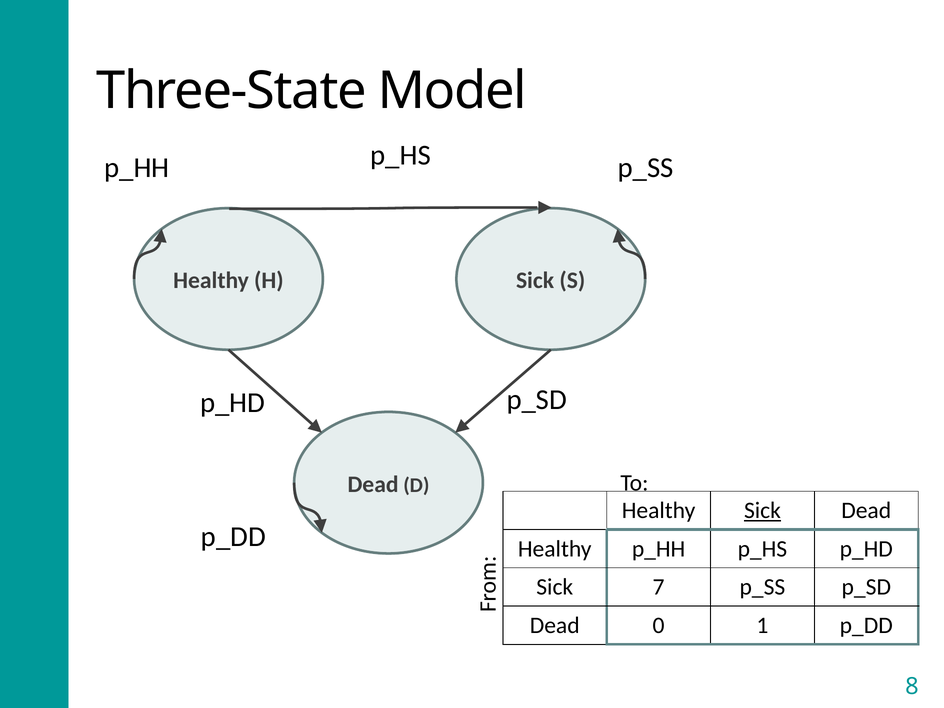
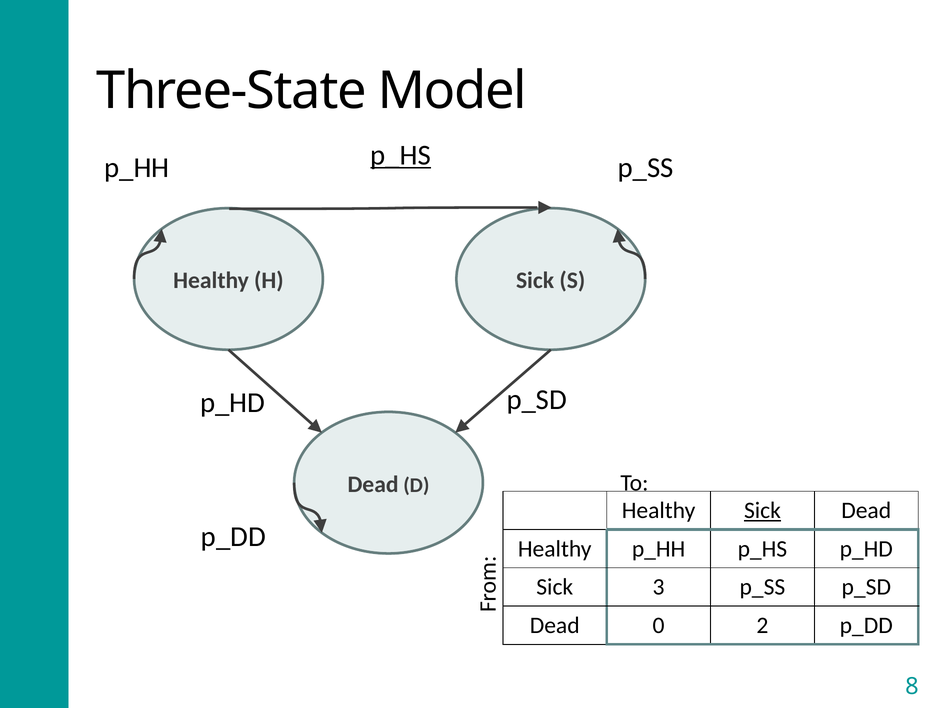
p_HS at (401, 155) underline: none -> present
7: 7 -> 3
1: 1 -> 2
